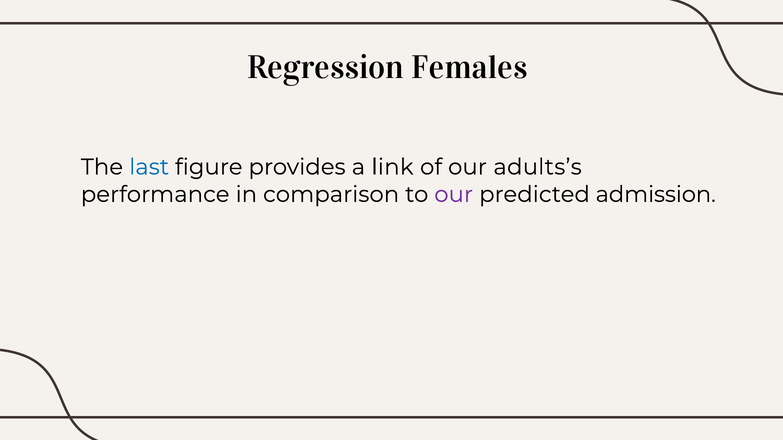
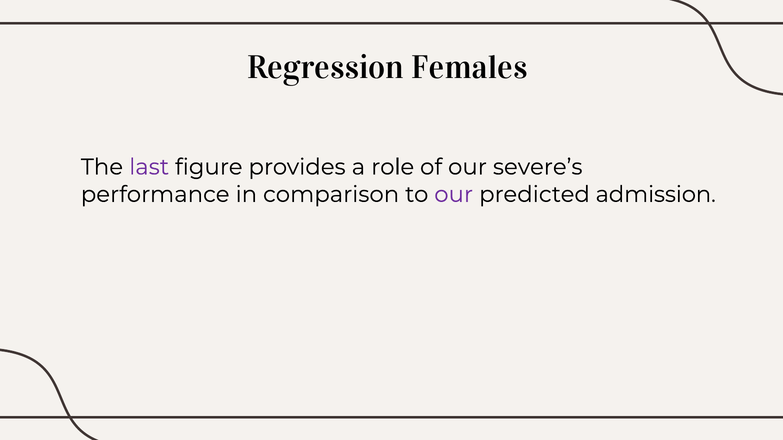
last colour: blue -> purple
link: link -> role
adults’s: adults’s -> severe’s
